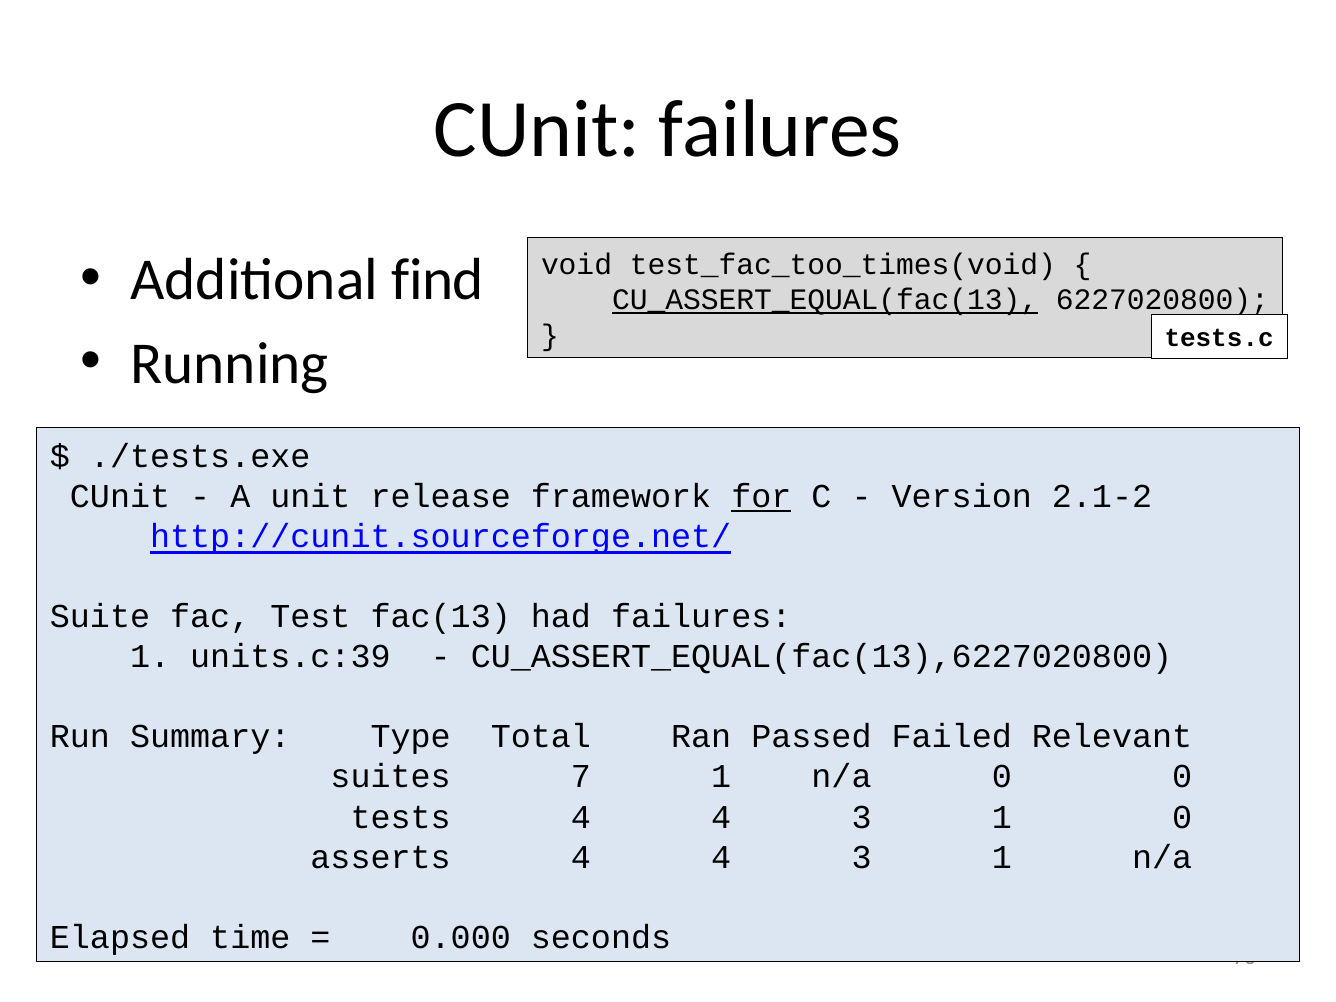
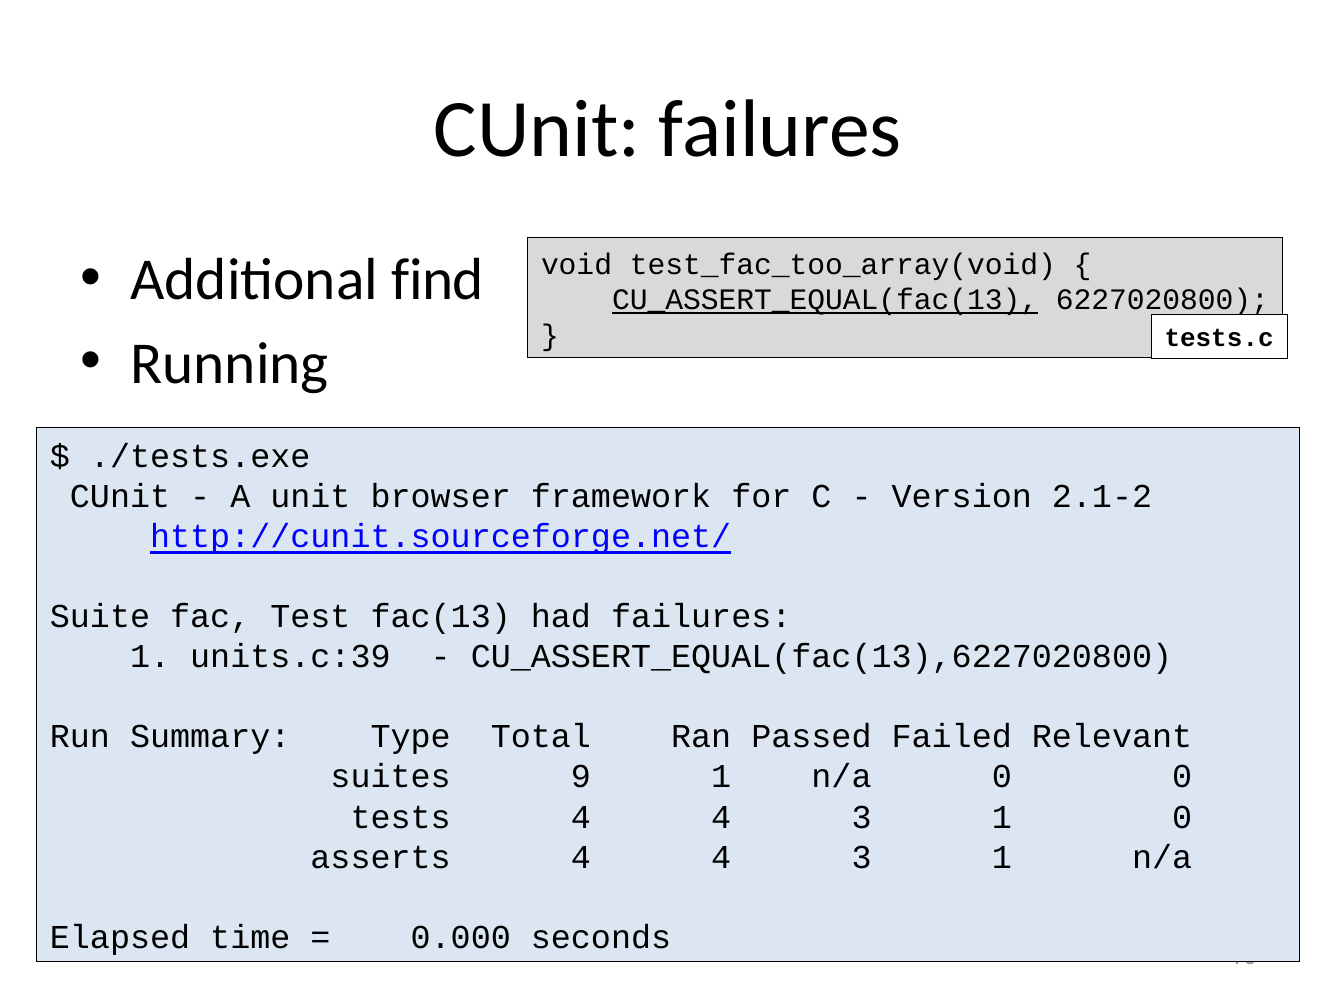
test_fac_too_times(void: test_fac_too_times(void -> test_fac_too_array(void
release: release -> browser
for underline: present -> none
7: 7 -> 9
